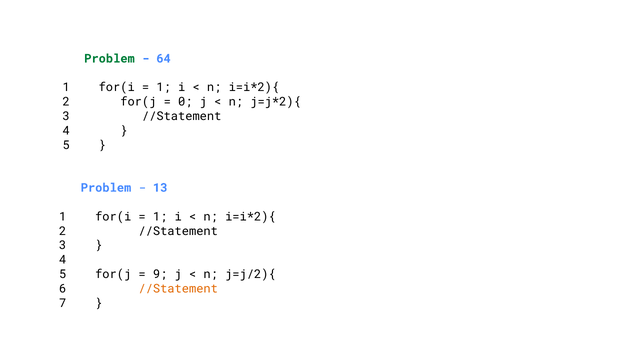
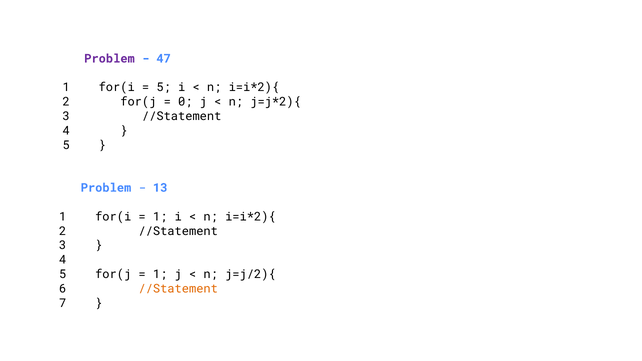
Problem at (109, 59) colour: green -> purple
64: 64 -> 47
1 at (164, 87): 1 -> 5
9 at (160, 274): 9 -> 1
